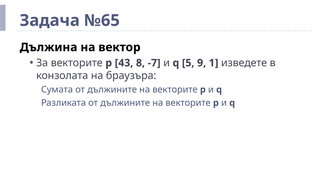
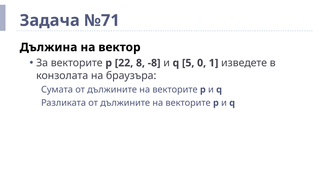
№65: №65 -> №71
43: 43 -> 22
-7: -7 -> -8
9: 9 -> 0
